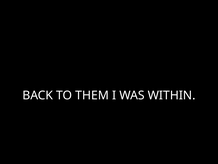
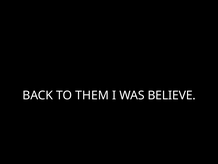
WITHIN: WITHIN -> BELIEVE
